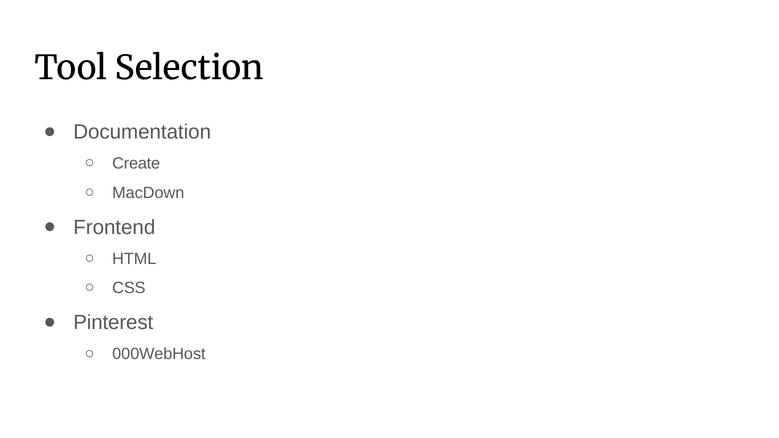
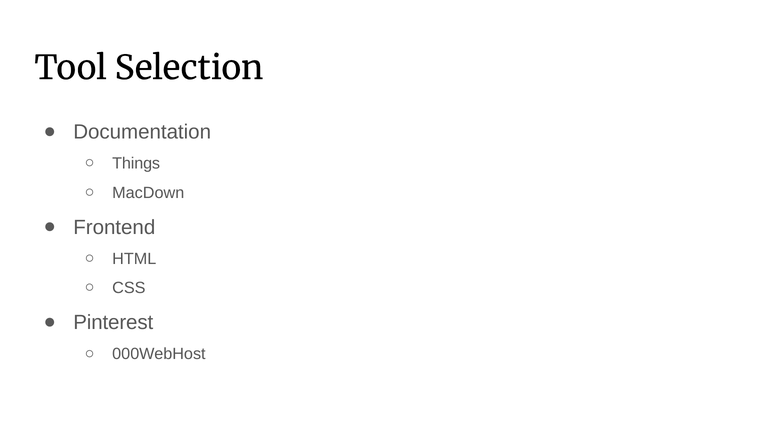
Create: Create -> Things
